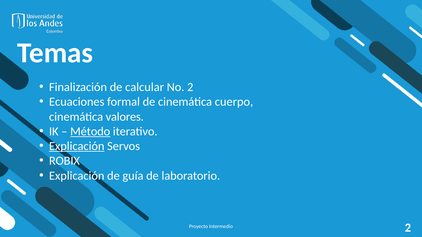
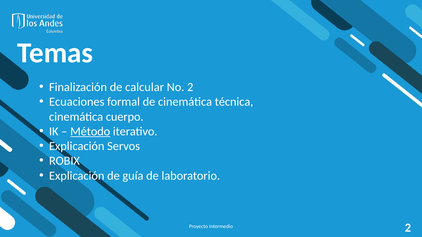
cuerpo: cuerpo -> técnica
valores: valores -> cuerpo
Explicación at (77, 146) underline: present -> none
